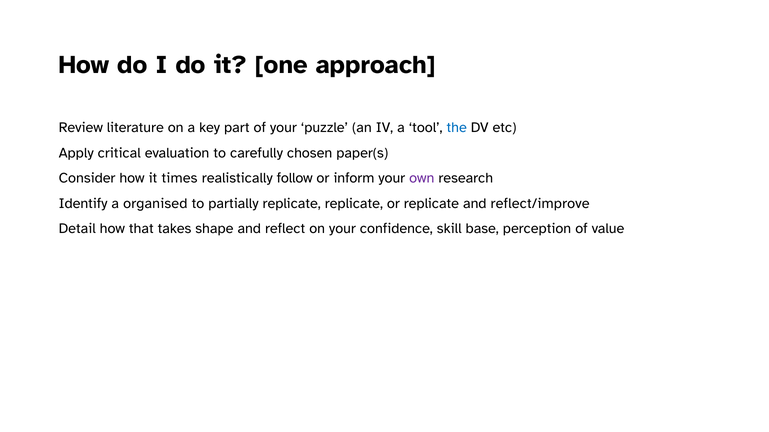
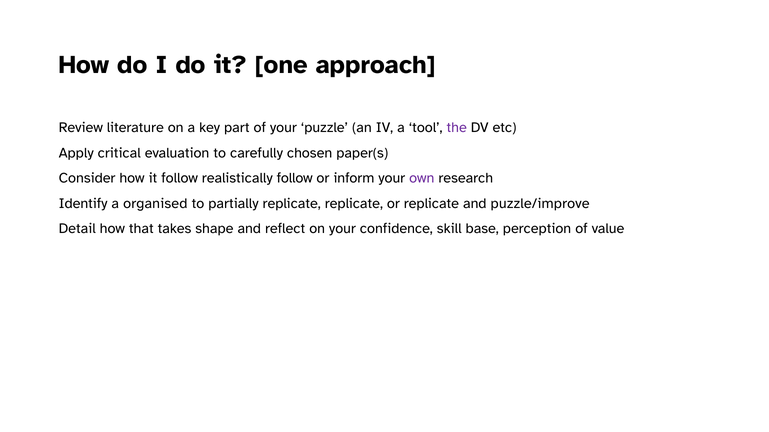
the colour: blue -> purple
it times: times -> follow
reflect/improve: reflect/improve -> puzzle/improve
